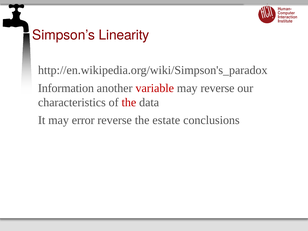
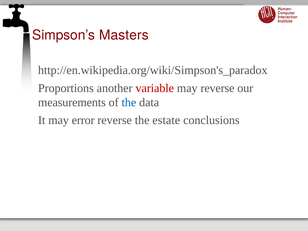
Linearity: Linearity -> Masters
Information: Information -> Proportions
characteristics: characteristics -> measurements
the at (129, 102) colour: red -> blue
